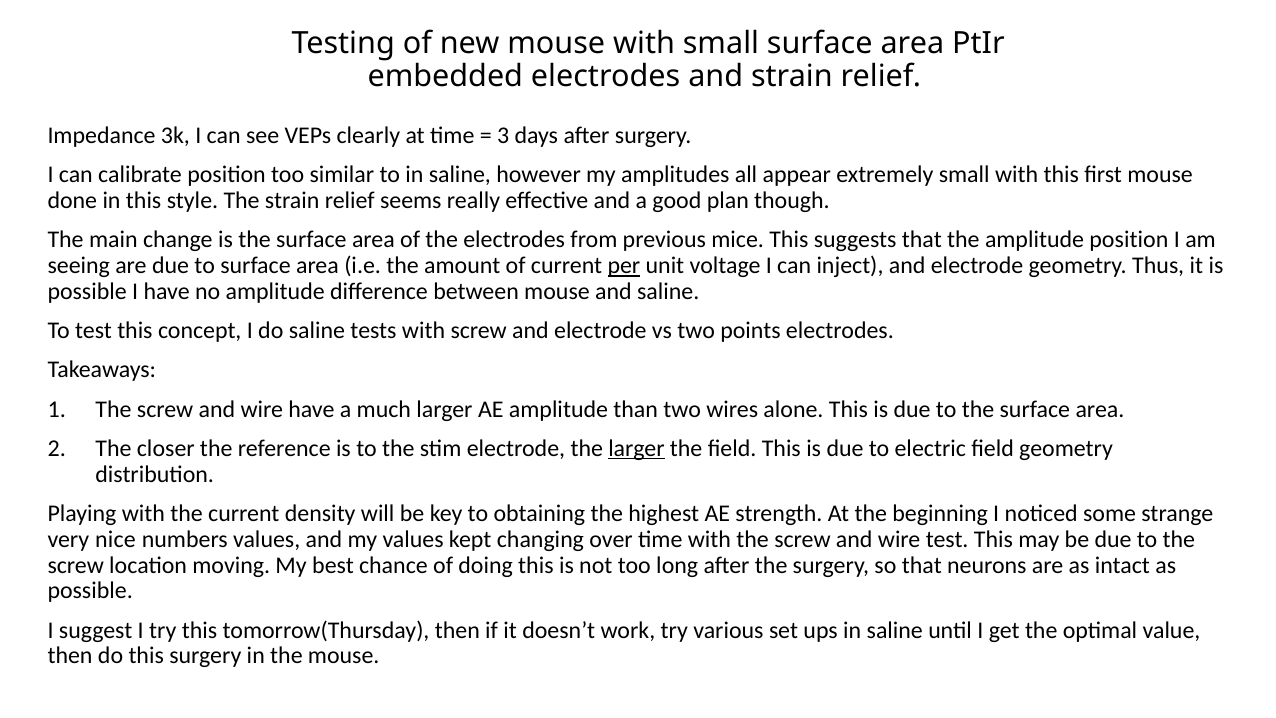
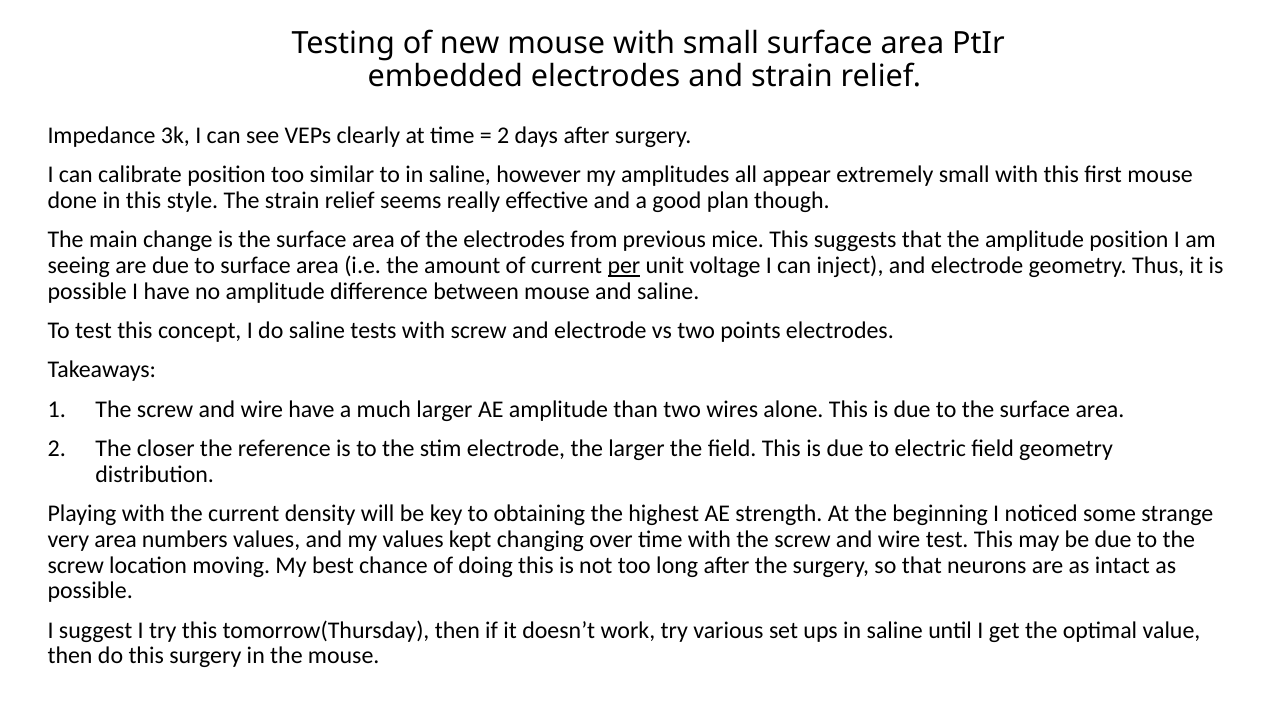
3 at (503, 136): 3 -> 2
larger at (636, 448) underline: present -> none
very nice: nice -> area
